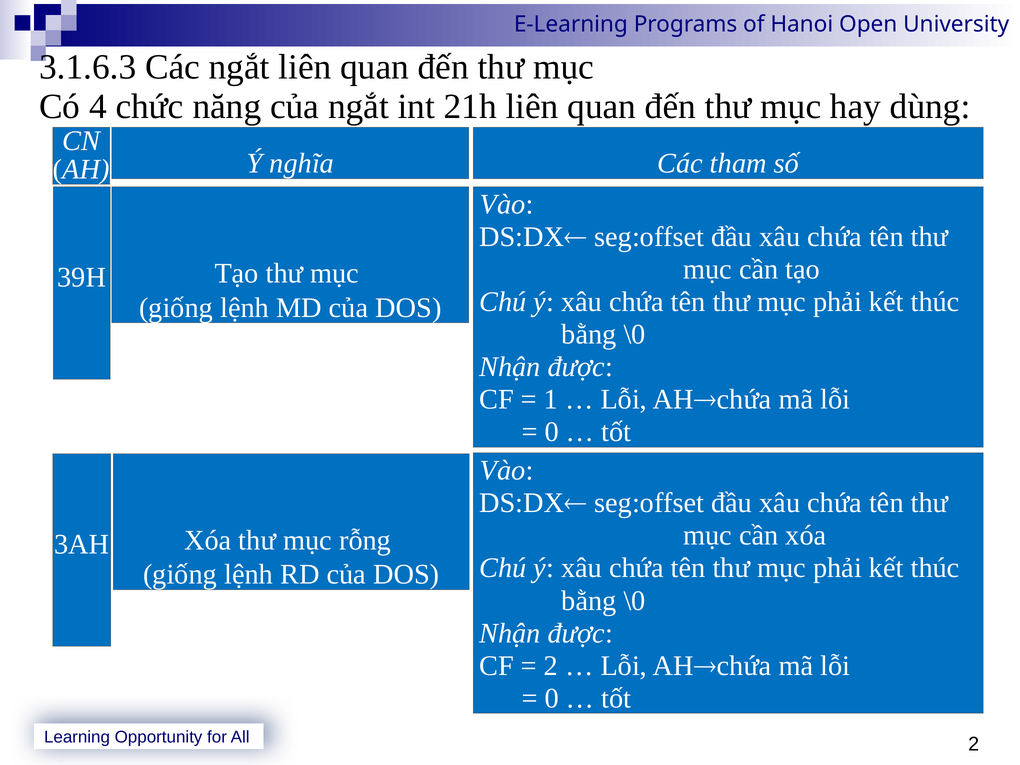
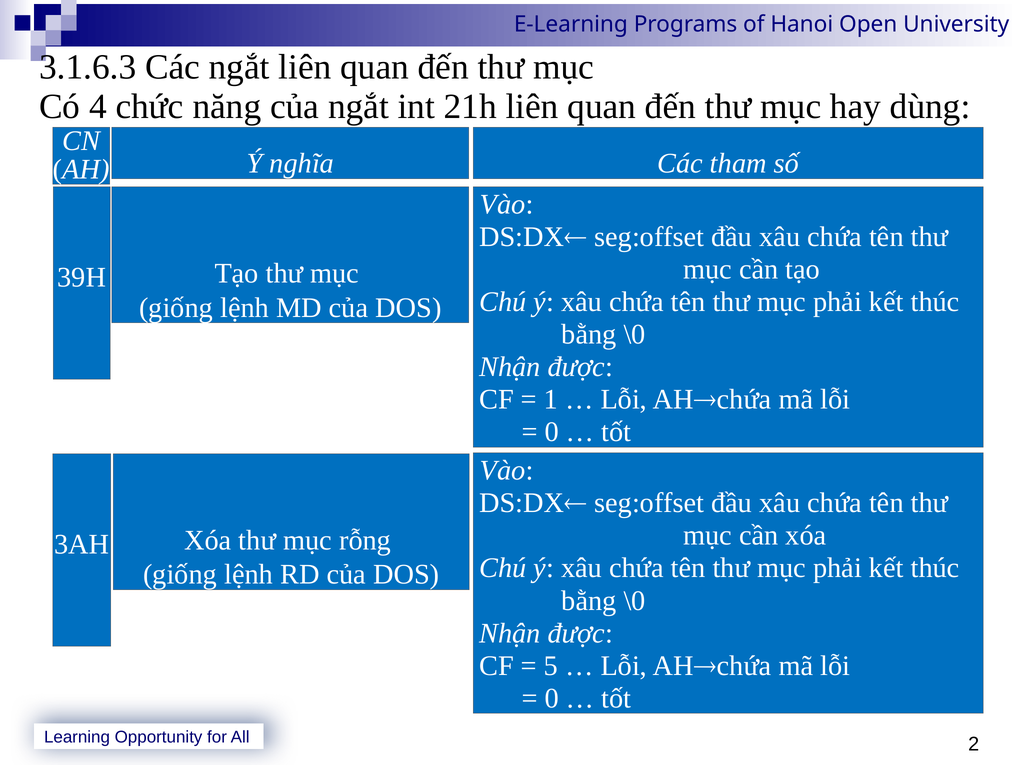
2 at (551, 666): 2 -> 5
